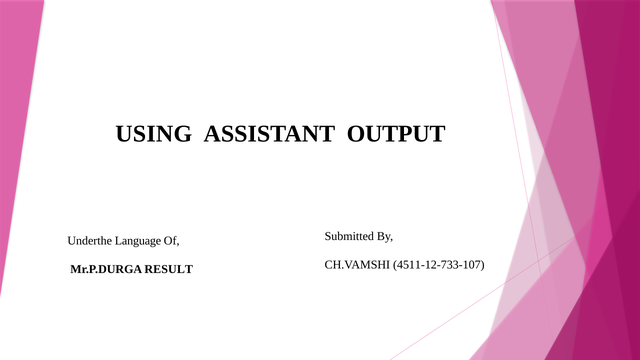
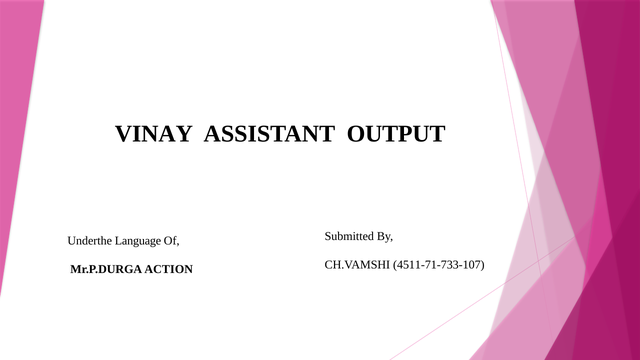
USING: USING -> VINAY
4511-12-733-107: 4511-12-733-107 -> 4511-71-733-107
RESULT: RESULT -> ACTION
